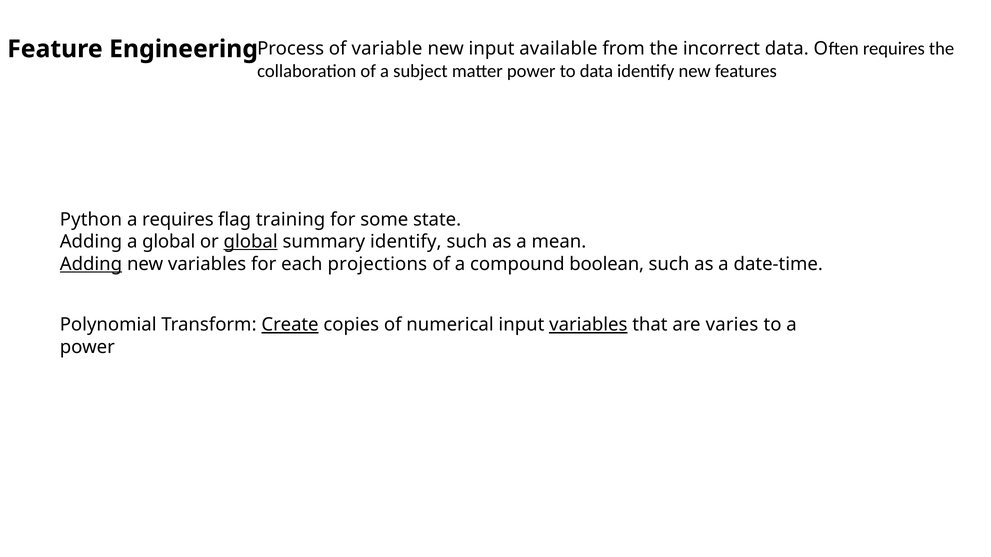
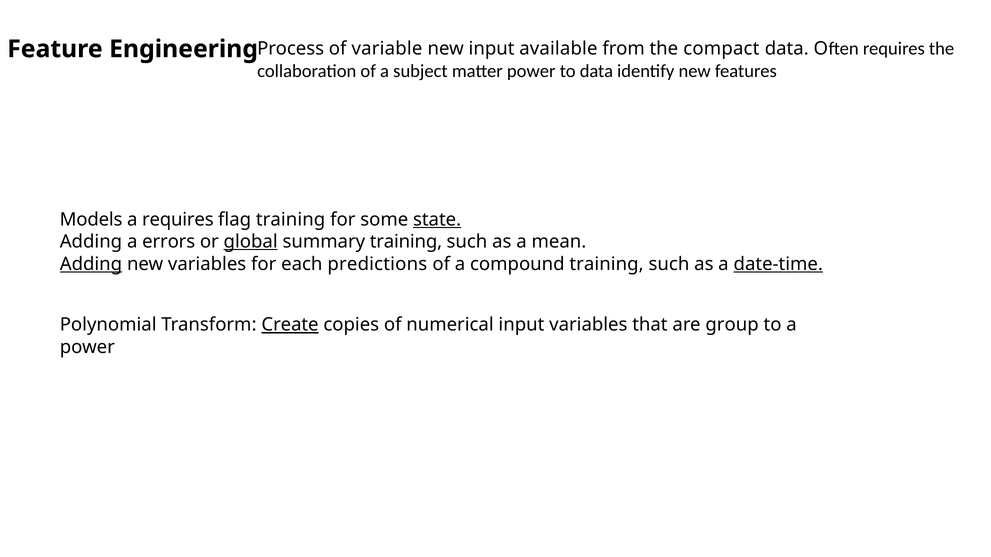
incorrect: incorrect -> compact
Python: Python -> Models
state underline: none -> present
a global: global -> errors
summary identify: identify -> training
projections: projections -> predictions
compound boolean: boolean -> training
date-time underline: none -> present
variables at (588, 325) underline: present -> none
varies: varies -> group
